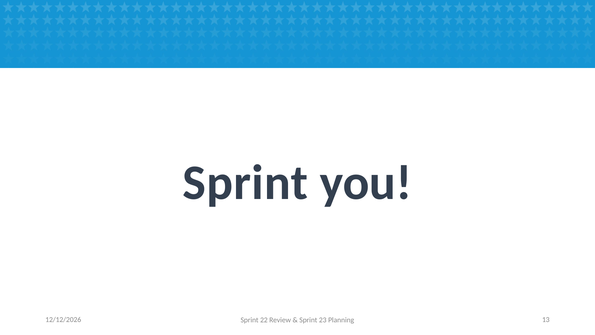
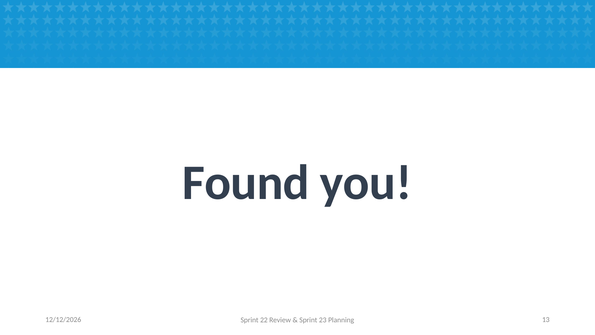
Sprint at (245, 183): Sprint -> Found
